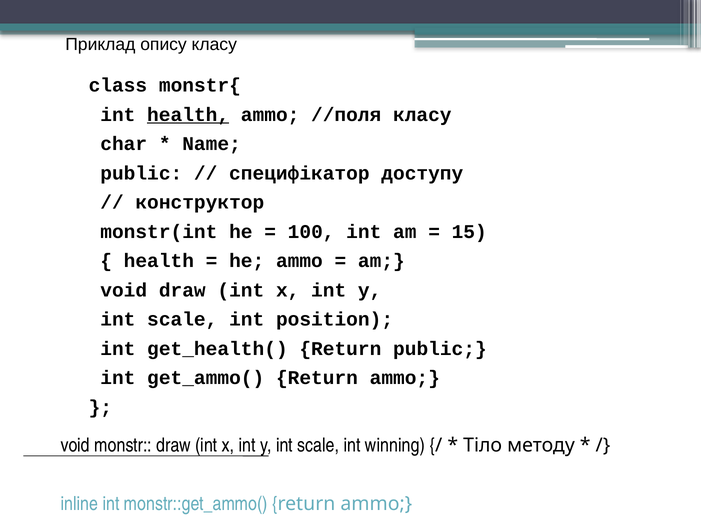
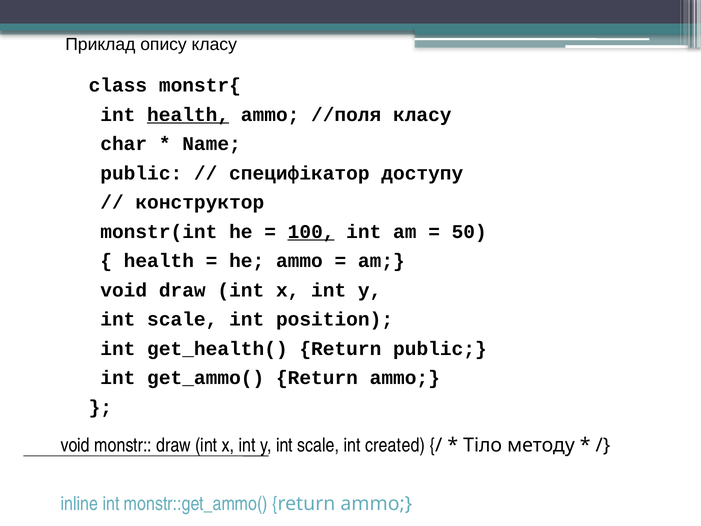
100 underline: none -> present
15: 15 -> 50
winning: winning -> created
